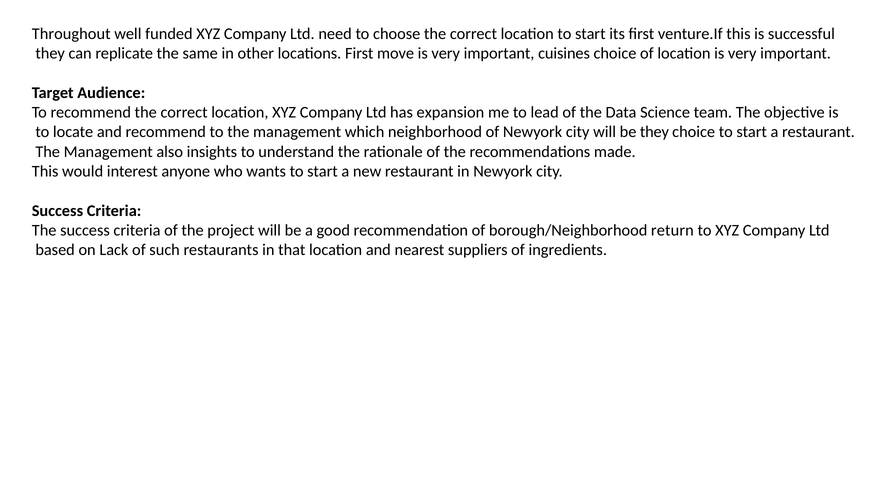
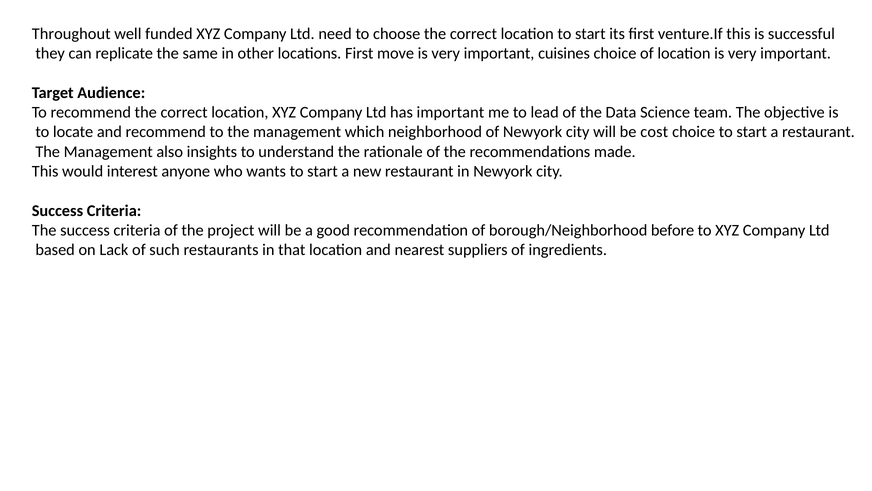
has expansion: expansion -> important
be they: they -> cost
return: return -> before
